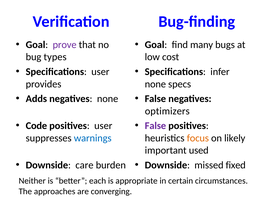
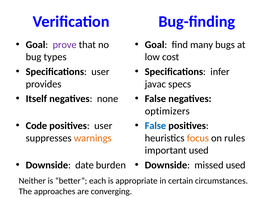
none at (155, 84): none -> javac
Adds: Adds -> Itself
False at (155, 126) colour: purple -> blue
warnings colour: blue -> orange
likely: likely -> rules
care: care -> date
missed fixed: fixed -> used
